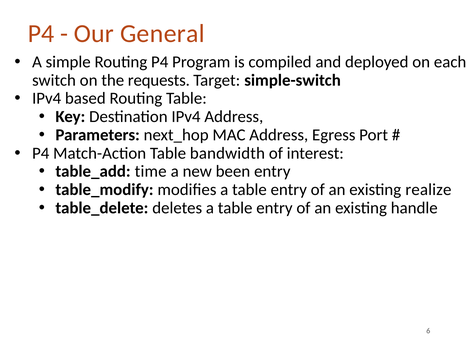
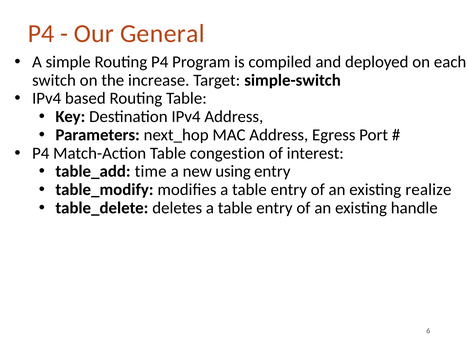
requests: requests -> increase
bandwidth: bandwidth -> congestion
been: been -> using
